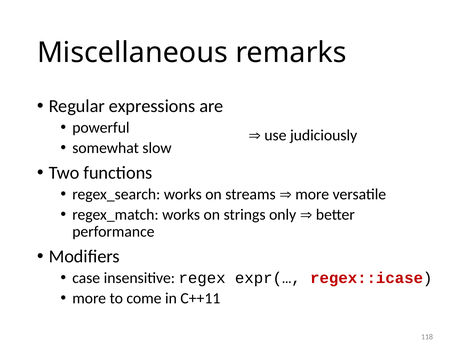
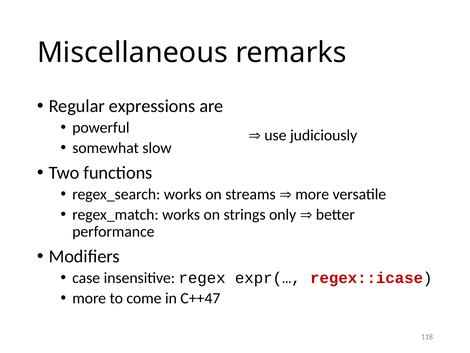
C++11: C++11 -> C++47
